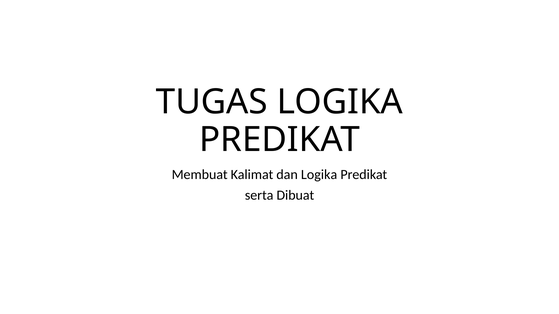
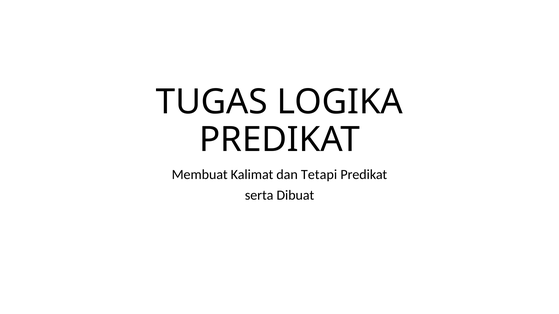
dan Logika: Logika -> Tetapi
